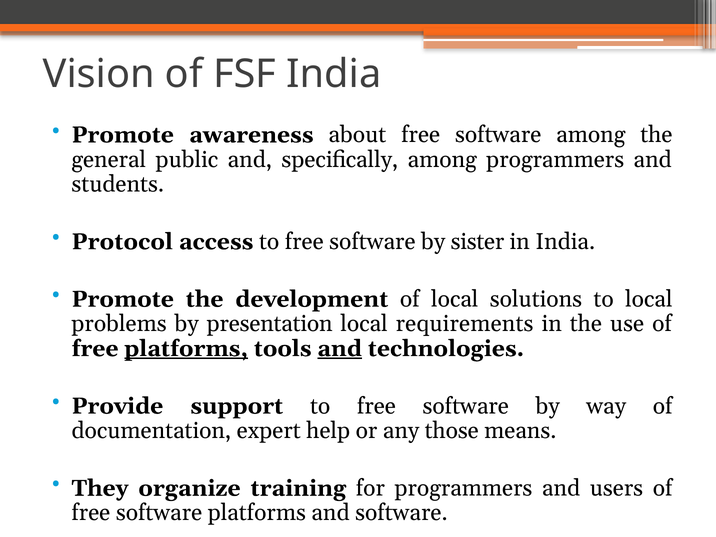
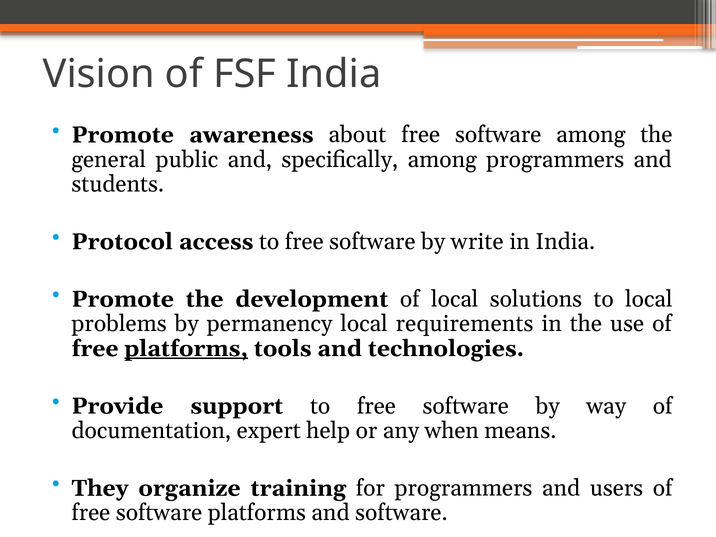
sister: sister -> write
presentation: presentation -> permanency
and at (340, 349) underline: present -> none
those: those -> when
